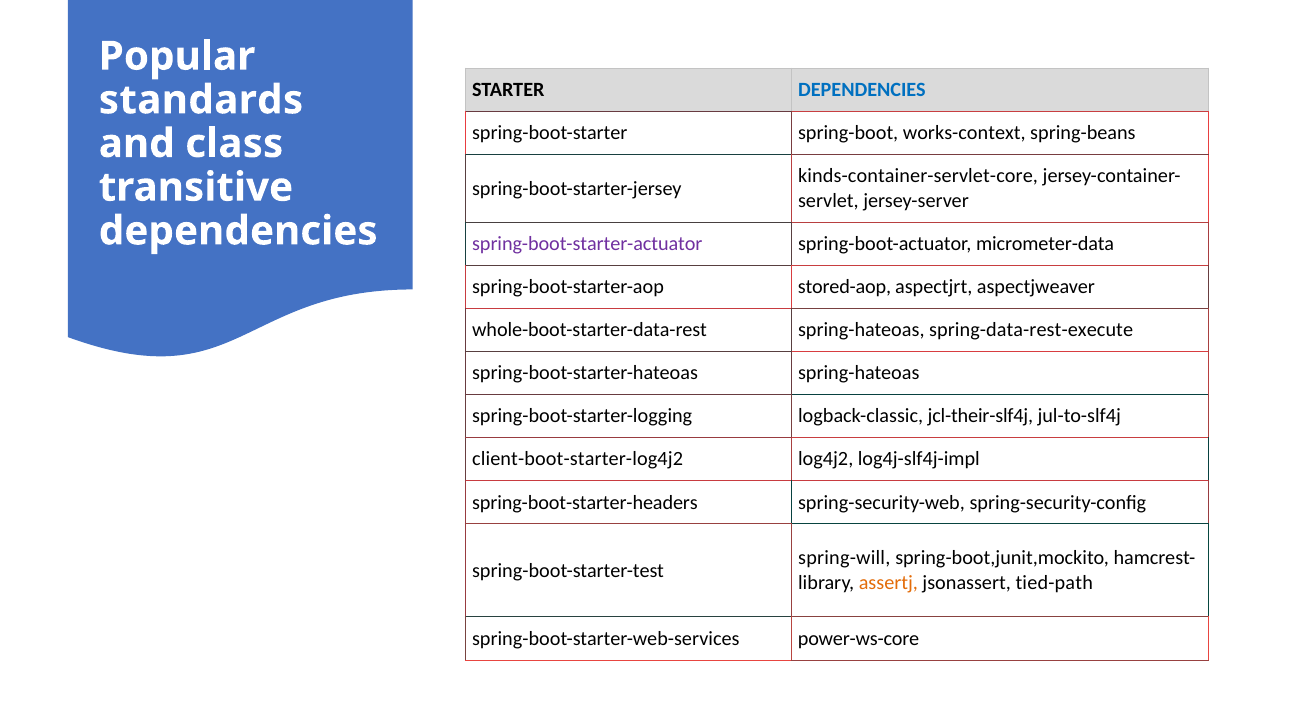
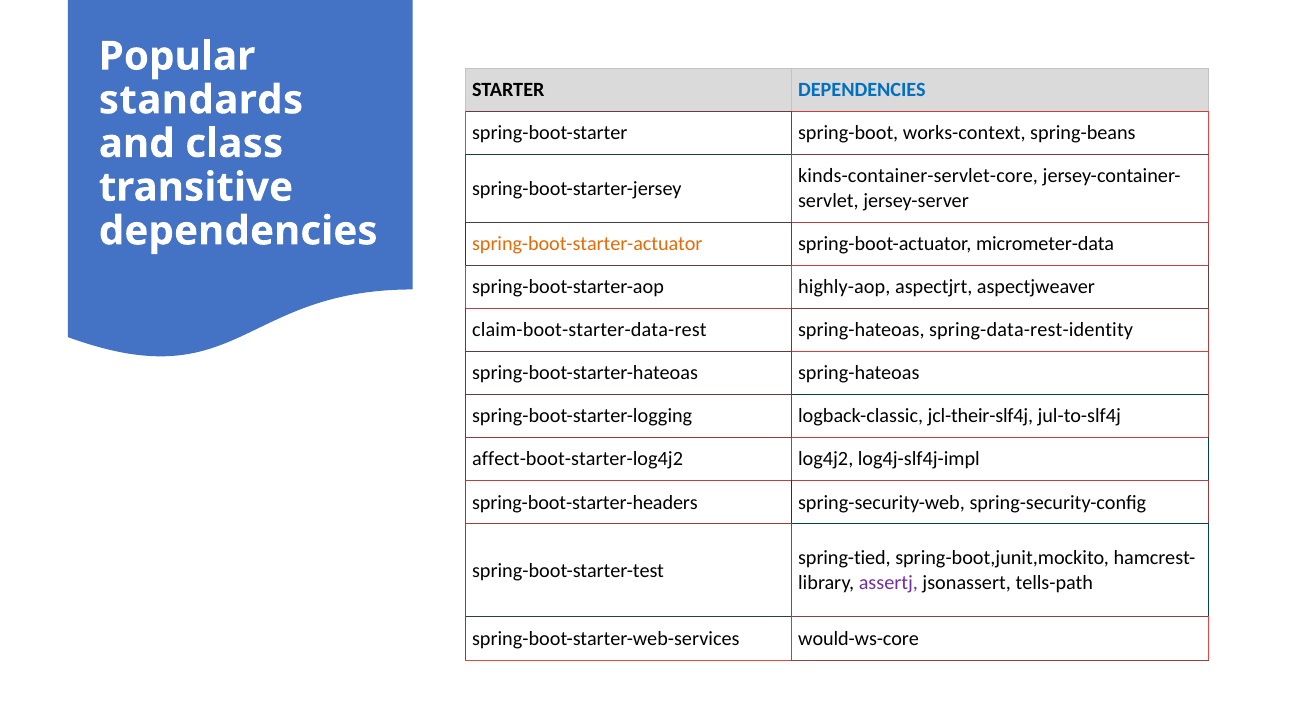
spring-boot-starter-actuator colour: purple -> orange
stored-aop: stored-aop -> highly-aop
whole-boot-starter-data-rest: whole-boot-starter-data-rest -> claim-boot-starter-data-rest
spring-data-rest-execute: spring-data-rest-execute -> spring-data-rest-identity
client-boot-starter-log4j2: client-boot-starter-log4j2 -> affect-boot-starter-log4j2
spring-will: spring-will -> spring-tied
assertj colour: orange -> purple
tied-path: tied-path -> tells-path
power-ws-core: power-ws-core -> would-ws-core
